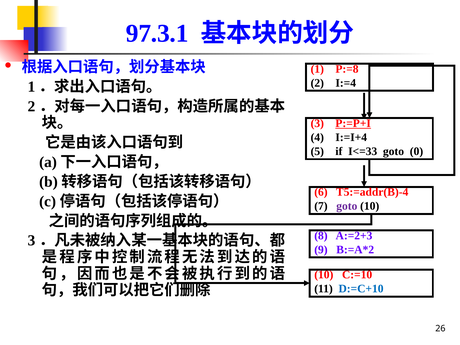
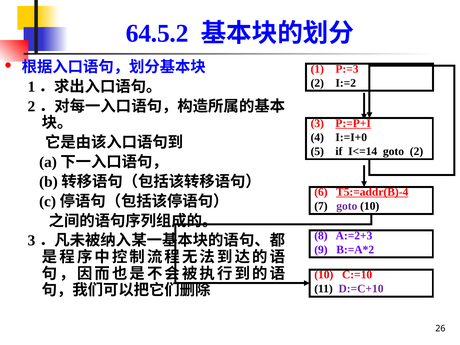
97.3.1: 97.3.1 -> 64.5.2
P:=8: P:=8 -> P:=3
I:=4: I:=4 -> I:=2
I:=I+4: I:=I+4 -> I:=I+0
I<=33: I<=33 -> I<=14
goto 0: 0 -> 2
T5:=addr(B)-4 underline: none -> present
D:=C+10 colour: blue -> purple
